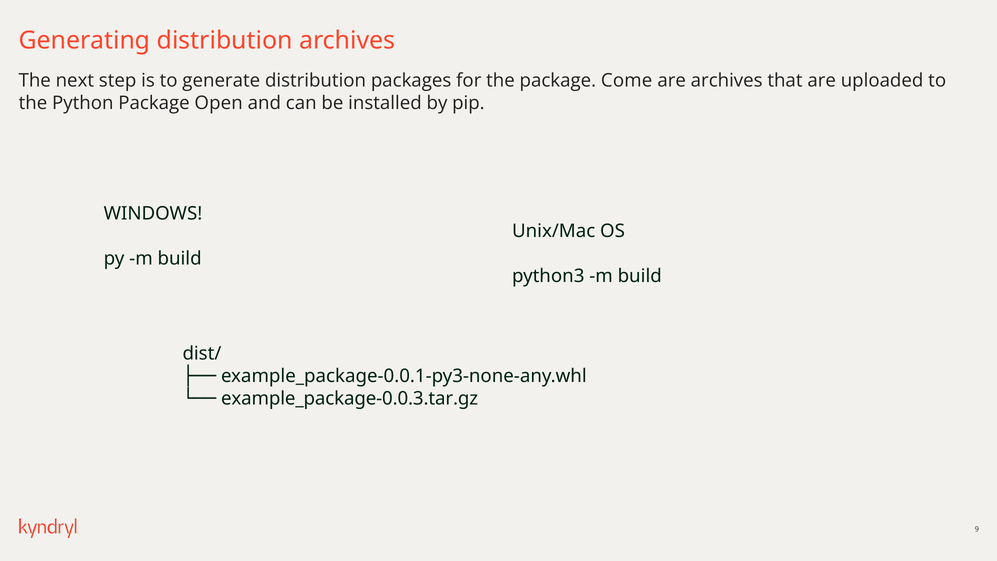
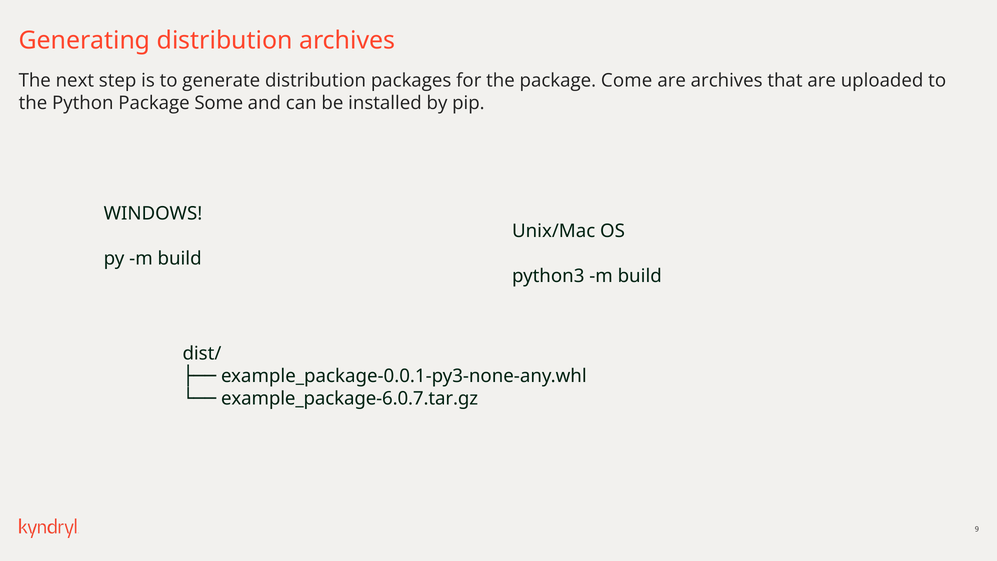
Open: Open -> Some
example_package-0.0.3.tar.gz: example_package-0.0.3.tar.gz -> example_package-6.0.7.tar.gz
